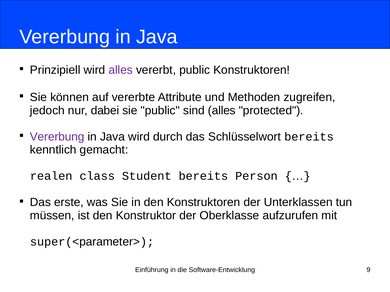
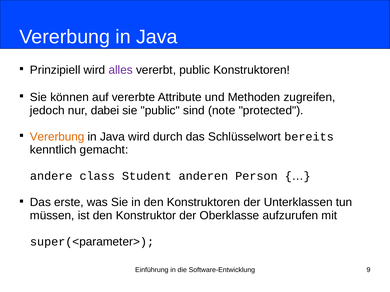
sind alles: alles -> note
Vererbung at (57, 137) colour: purple -> orange
realen: realen -> andere
Student bereits: bereits -> anderen
